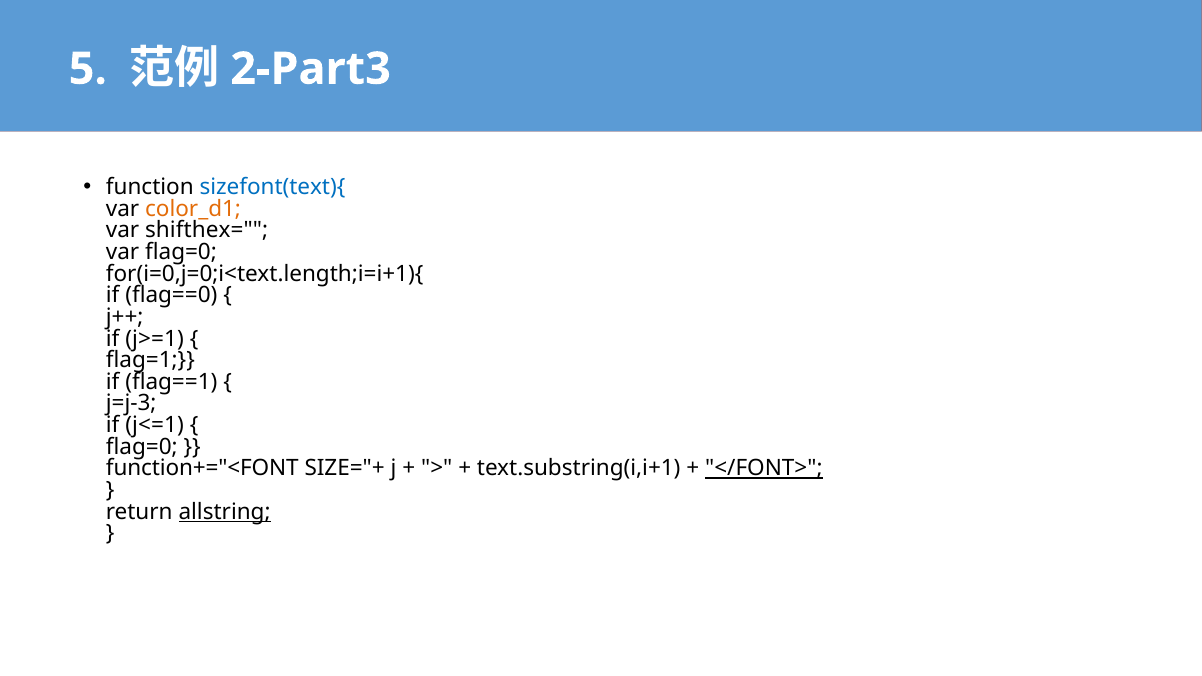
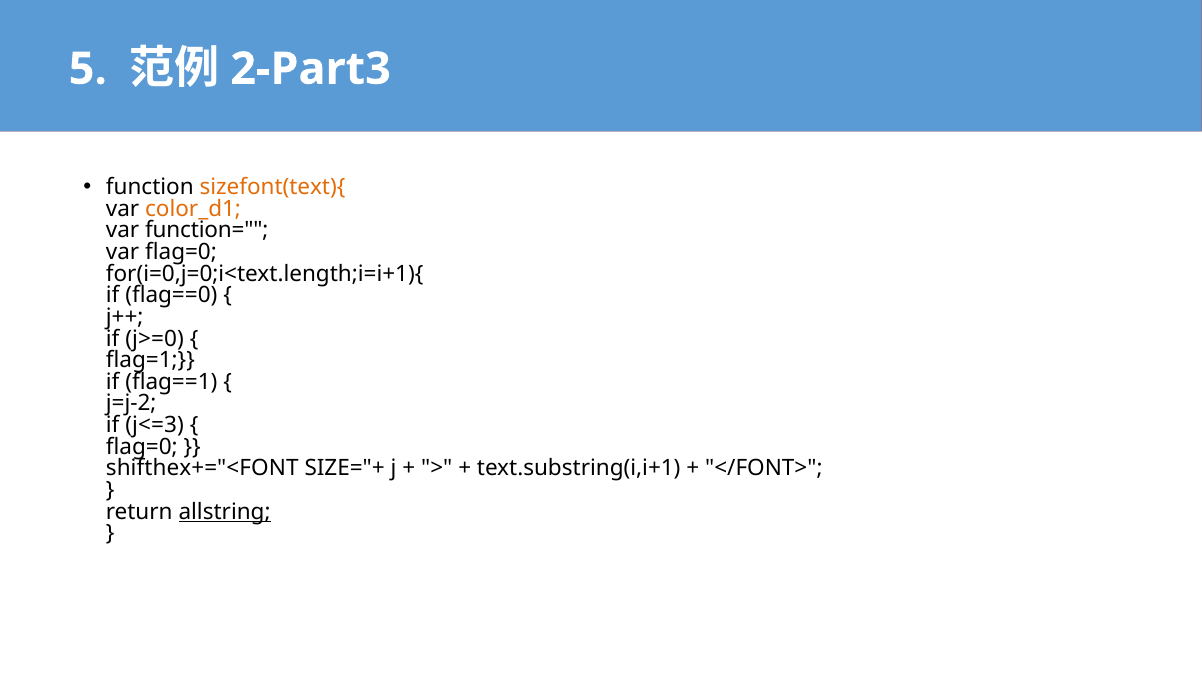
sizefont(text){ colour: blue -> orange
shifthex=: shifthex= -> function=
j>=1: j>=1 -> j>=0
j=j-3: j=j-3 -> j=j-2
j<=1: j<=1 -> j<=3
function+="<FONT: function+="<FONT -> shifthex+="<FONT
</FONT> underline: present -> none
